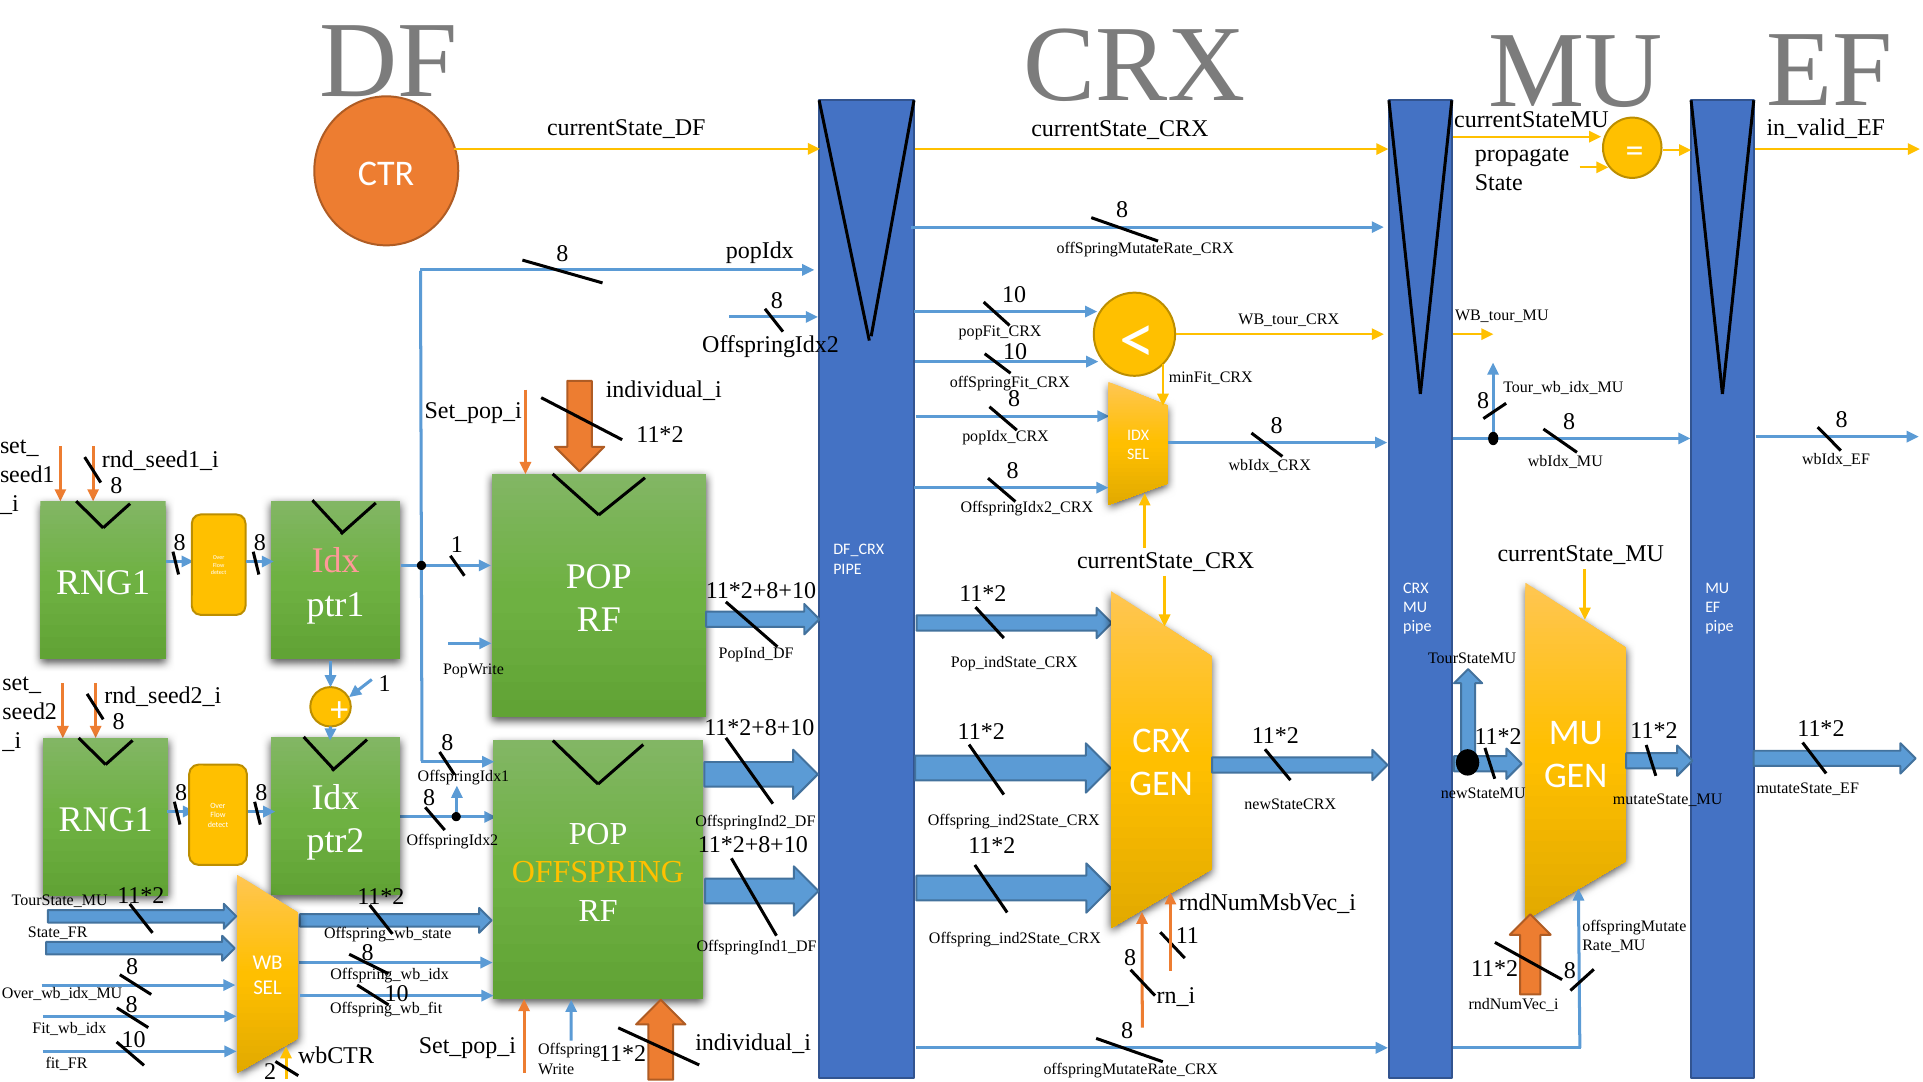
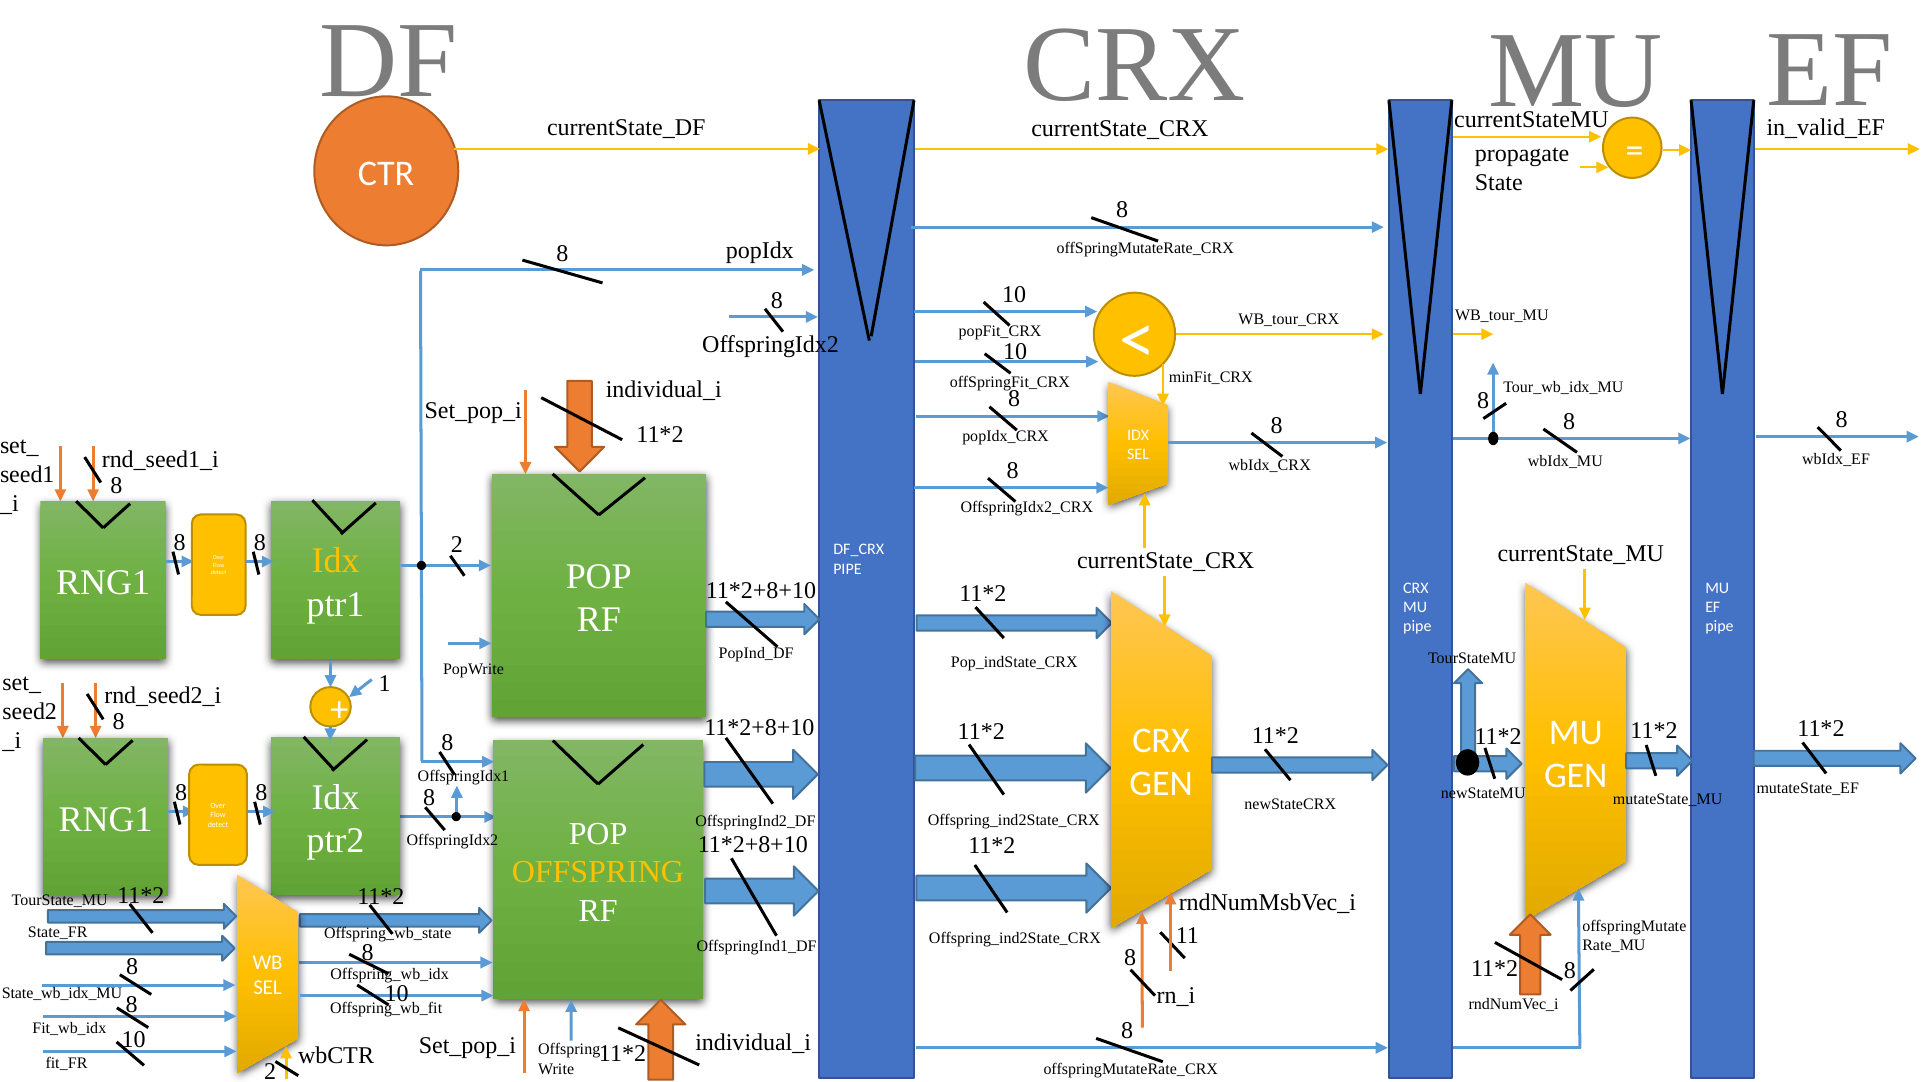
8 1: 1 -> 2
Idx at (336, 561) colour: pink -> yellow
Over_wb_idx_MU: Over_wb_idx_MU -> State_wb_idx_MU
